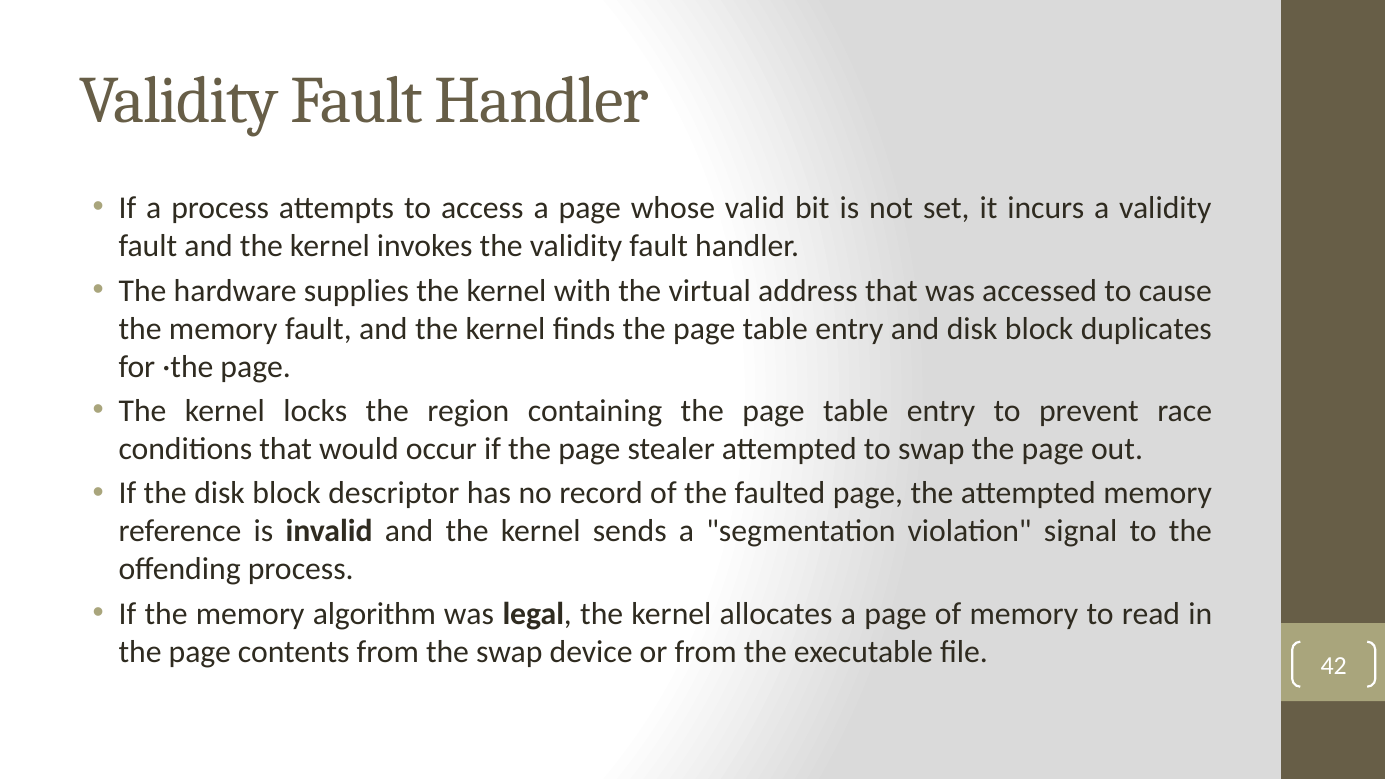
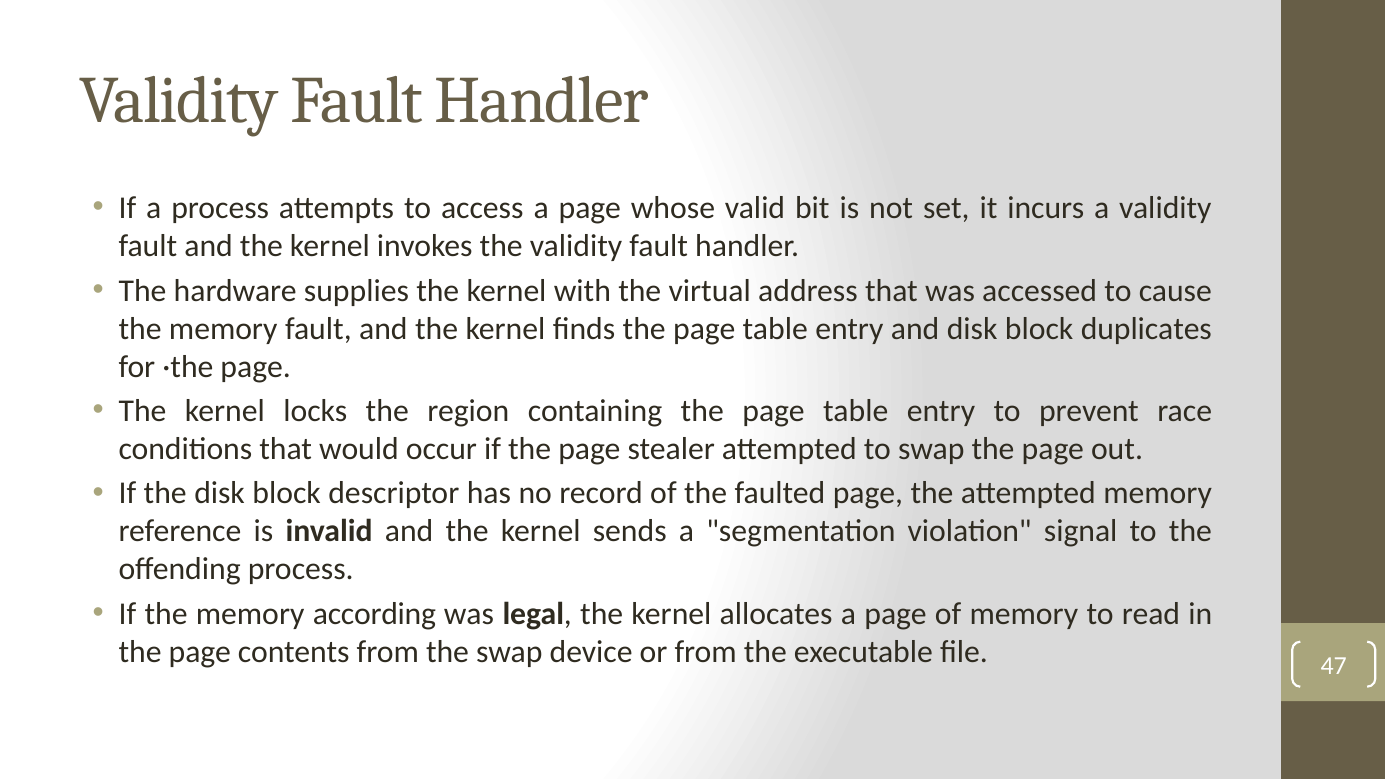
algorithm: algorithm -> according
42: 42 -> 47
